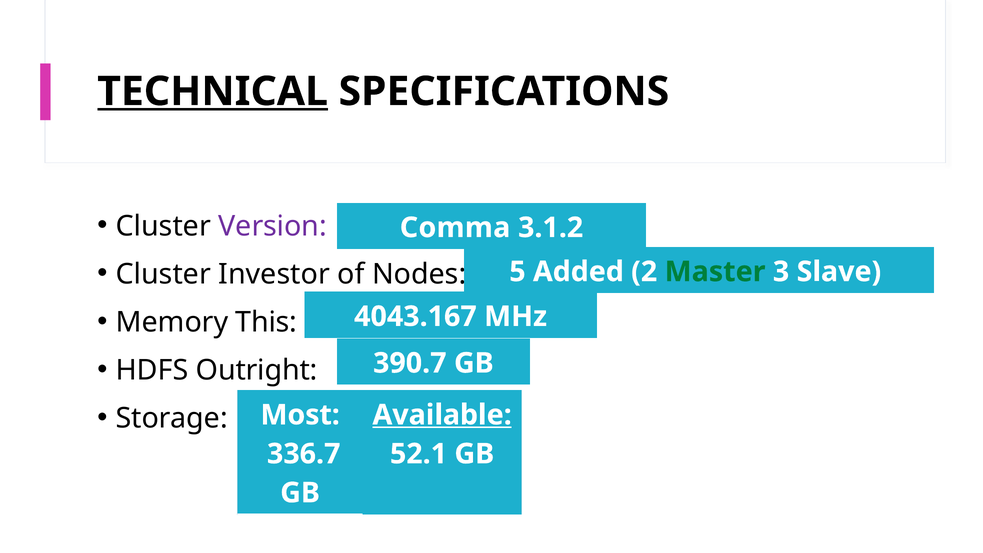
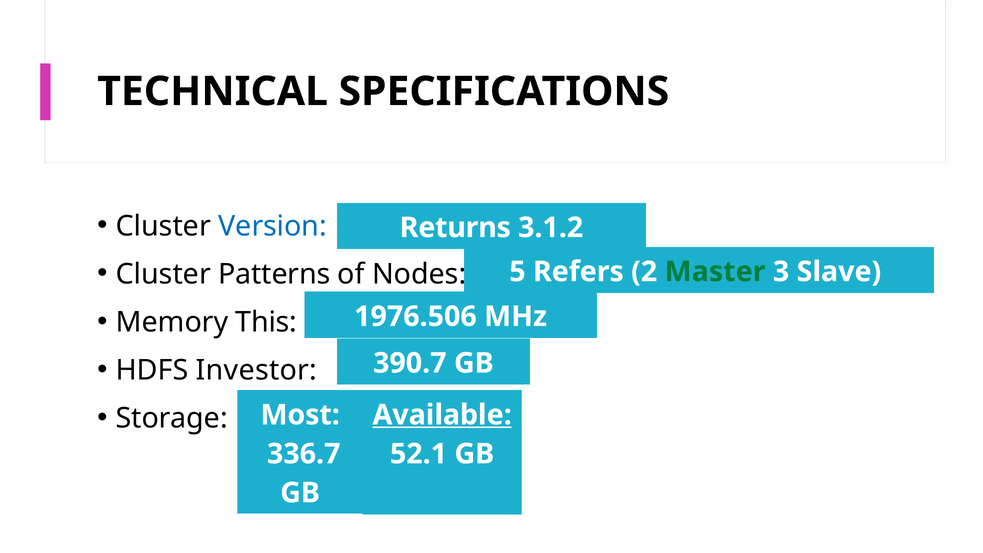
TECHNICAL underline: present -> none
Version colour: purple -> blue
Comma: Comma -> Returns
Investor: Investor -> Patterns
Added: Added -> Refers
4043.167: 4043.167 -> 1976.506
Outright: Outright -> Investor
